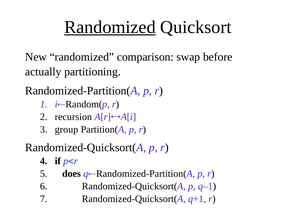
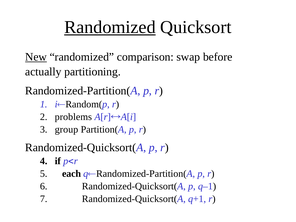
New underline: none -> present
recursion: recursion -> problems
does: does -> each
